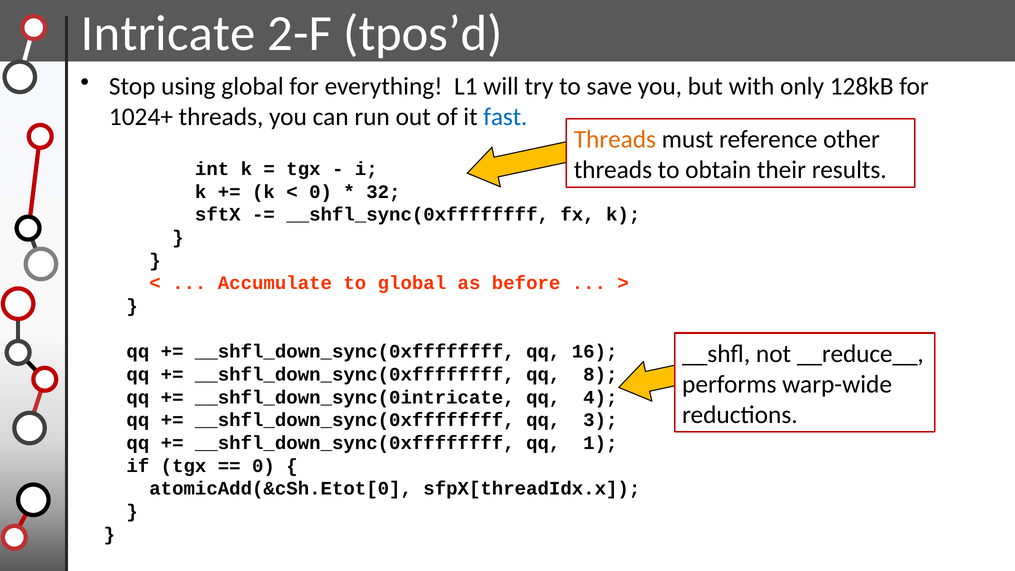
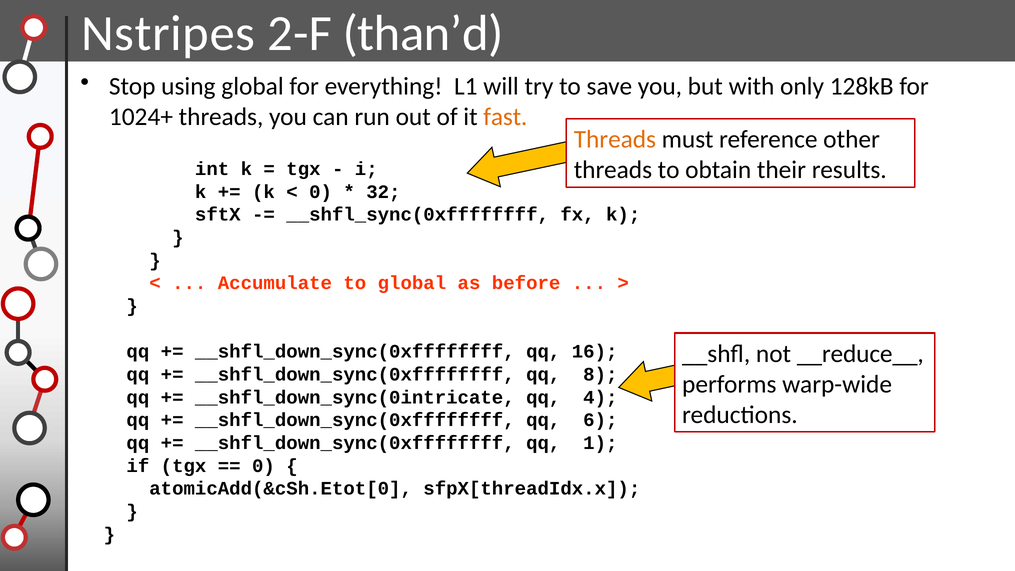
Intricate: Intricate -> Nstripes
tpos’d: tpos’d -> than’d
fast colour: blue -> orange
3: 3 -> 6
